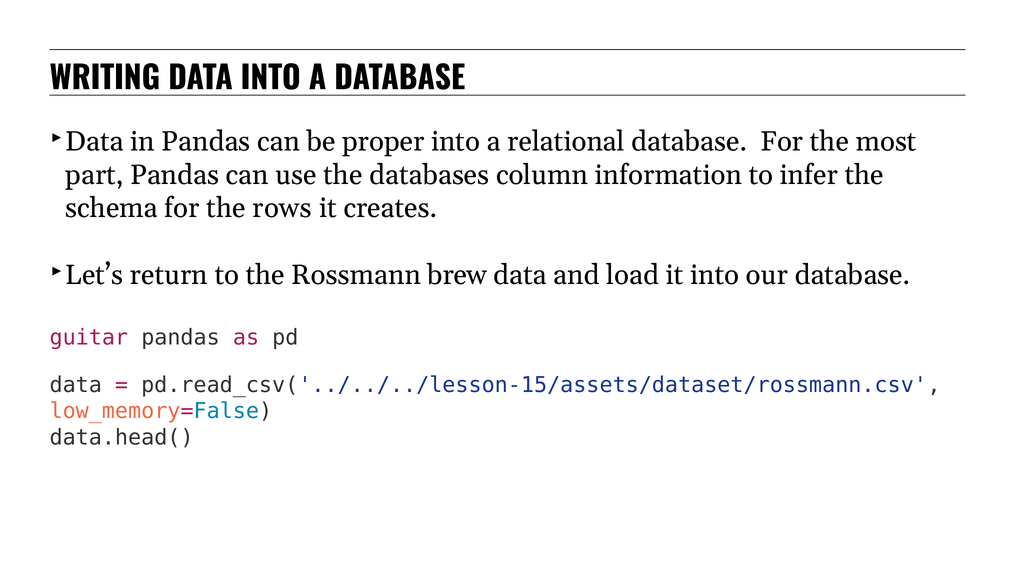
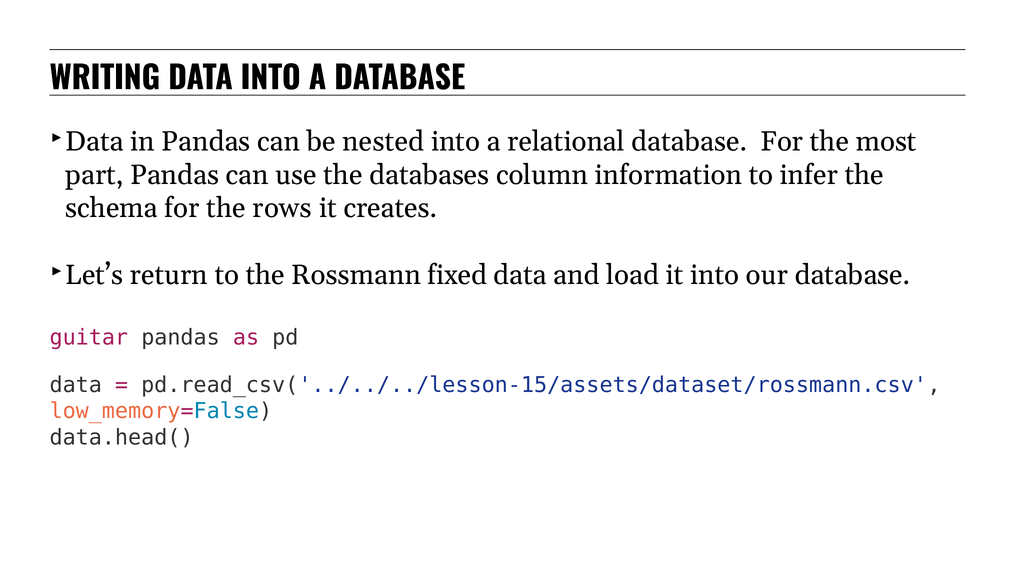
proper: proper -> nested
brew: brew -> fixed
